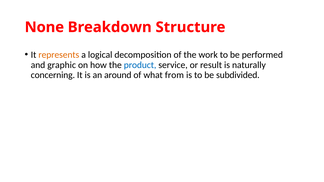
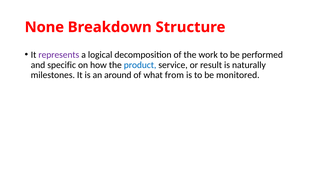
represents colour: orange -> purple
graphic: graphic -> specific
concerning: concerning -> milestones
subdivided: subdivided -> monitored
